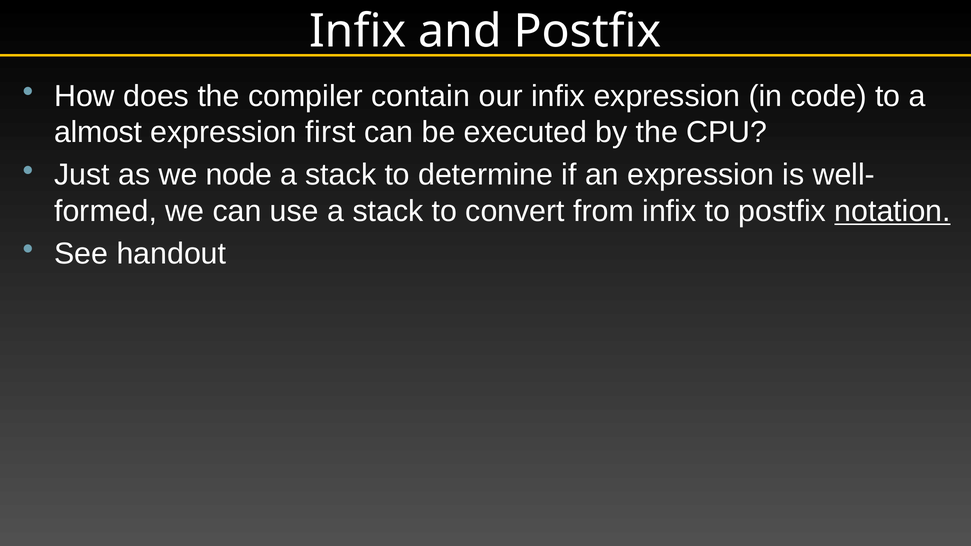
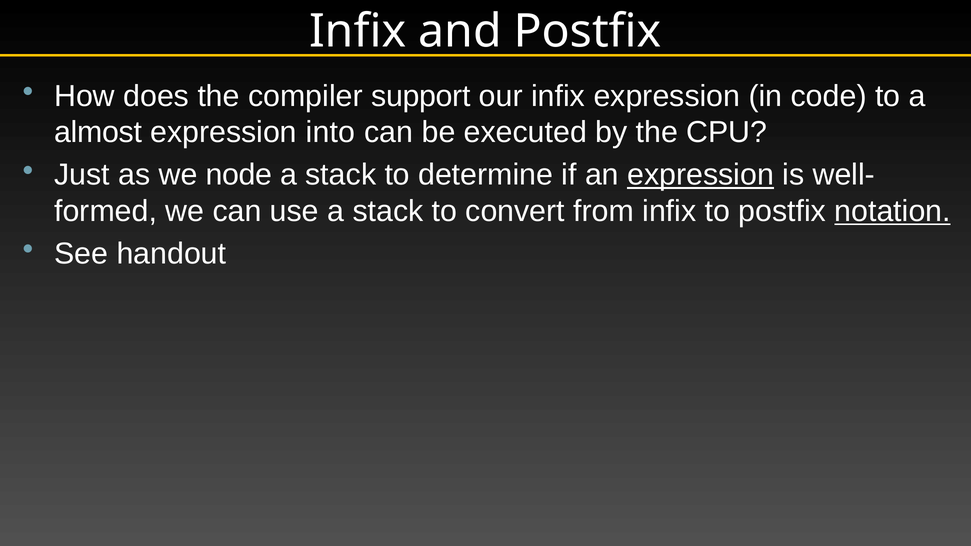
contain: contain -> support
first: first -> into
expression at (701, 175) underline: none -> present
